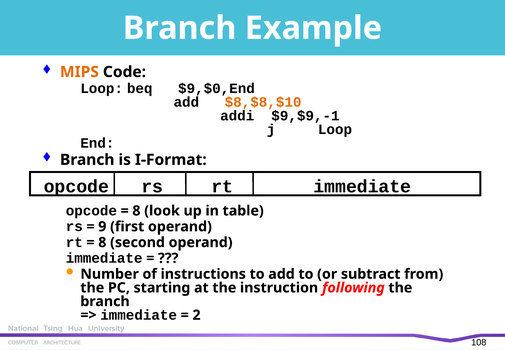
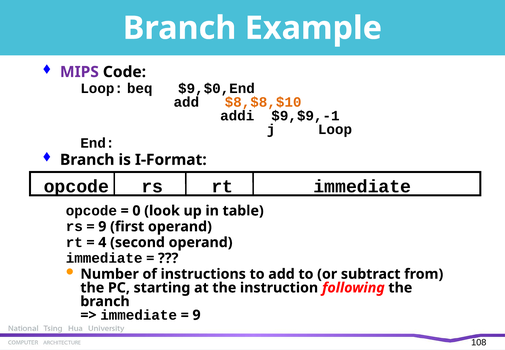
MIPS colour: orange -> purple
8 at (136, 211): 8 -> 0
8 at (102, 242): 8 -> 4
2 at (197, 315): 2 -> 9
